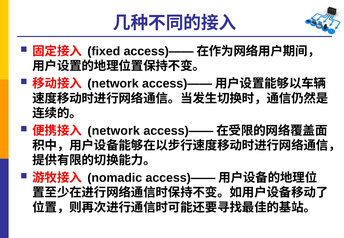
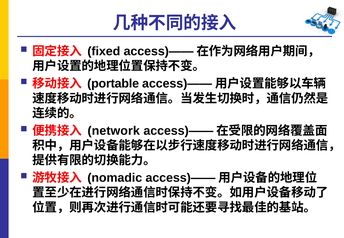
network at (113, 84): network -> portable
